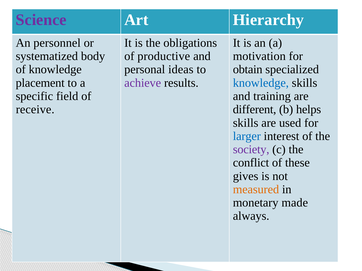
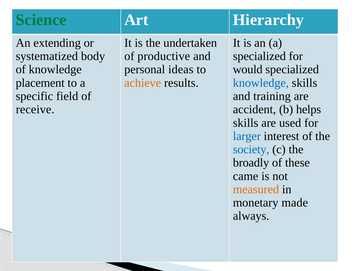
Science colour: purple -> green
personnel: personnel -> extending
obligations: obligations -> undertaken
motivation at (259, 56): motivation -> specialized
obtain: obtain -> would
achieve colour: purple -> orange
different: different -> accident
society colour: purple -> blue
conflict: conflict -> broadly
gives: gives -> came
